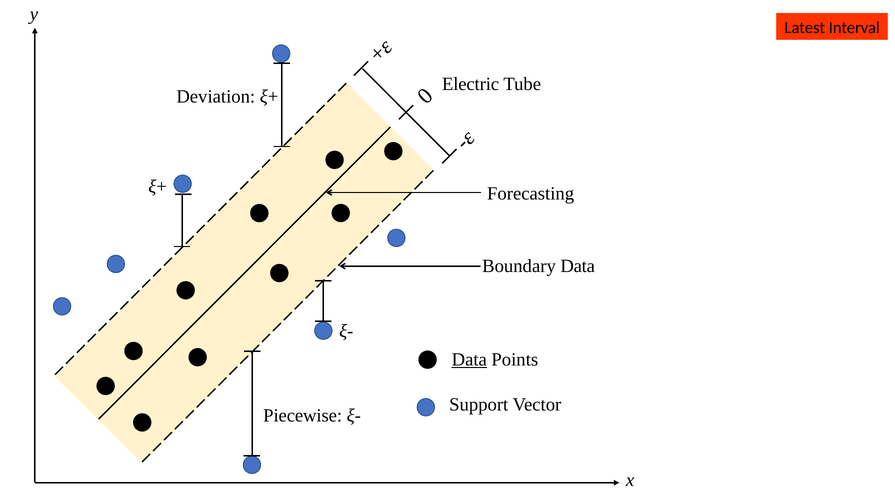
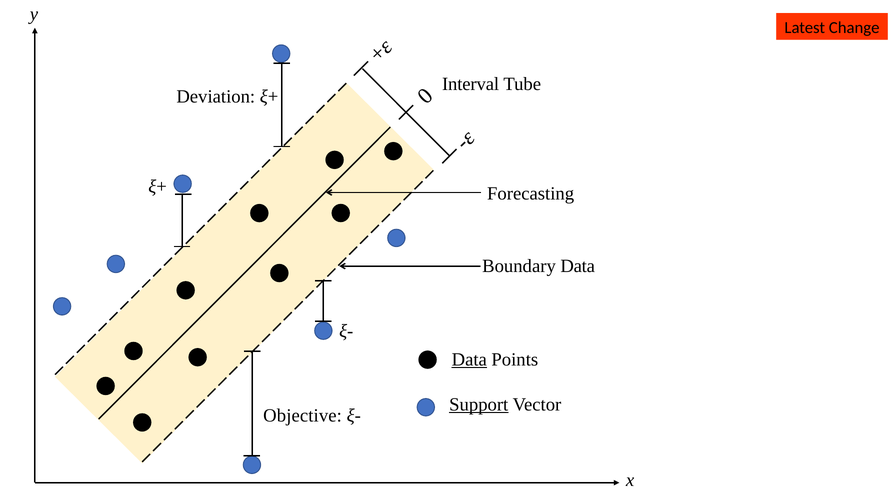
Interval: Interval -> Change
Electric: Electric -> Interval
Support underline: none -> present
Piecewise: Piecewise -> Objective
